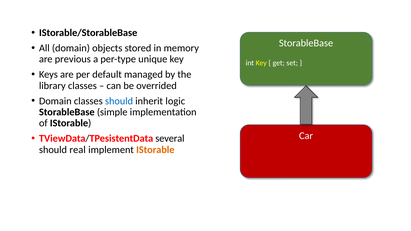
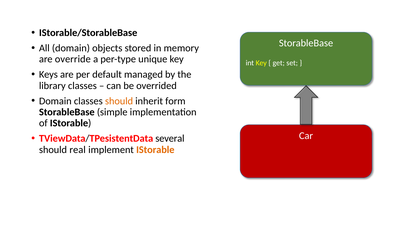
previous: previous -> override
should at (119, 101) colour: blue -> orange
logic: logic -> form
